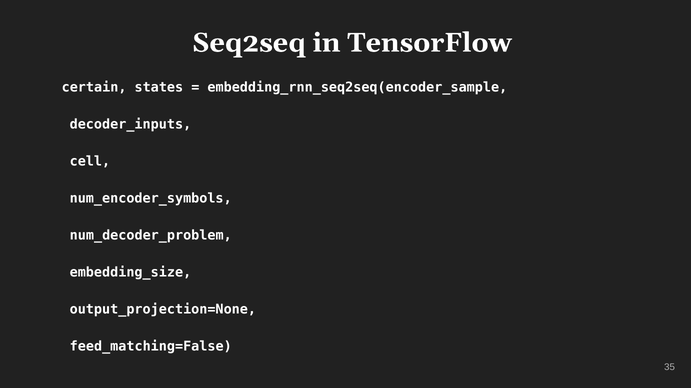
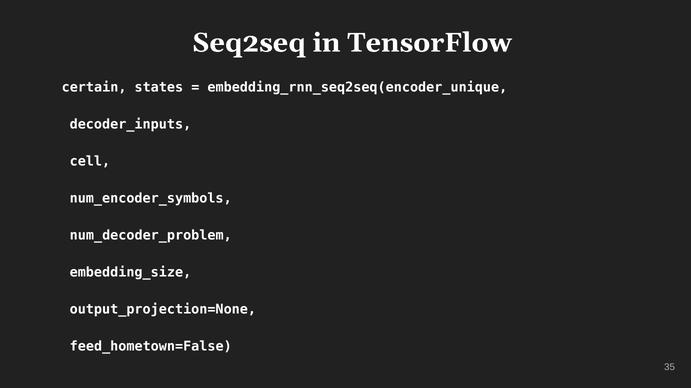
embedding_rnn_seq2seq(encoder_sample: embedding_rnn_seq2seq(encoder_sample -> embedding_rnn_seq2seq(encoder_unique
feed_matching=False: feed_matching=False -> feed_hometown=False
